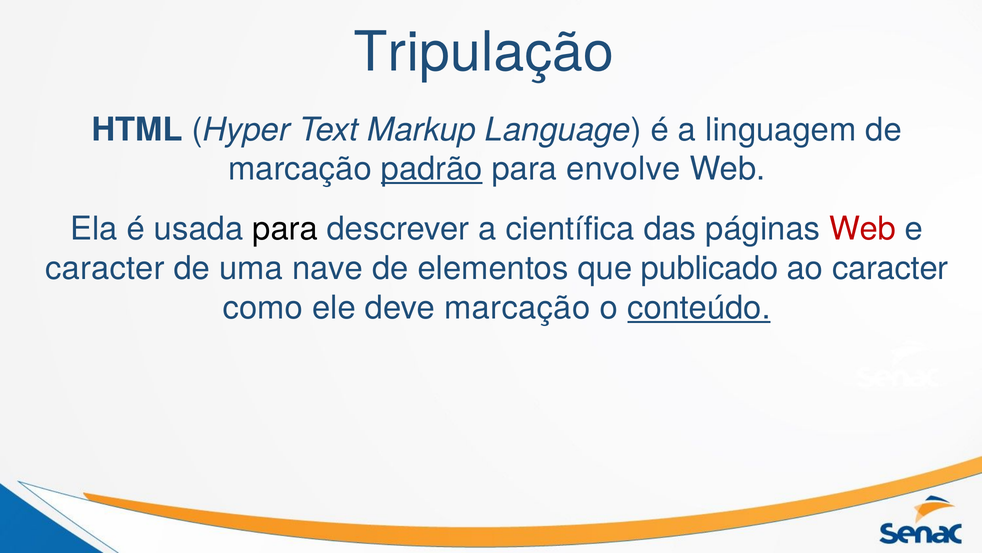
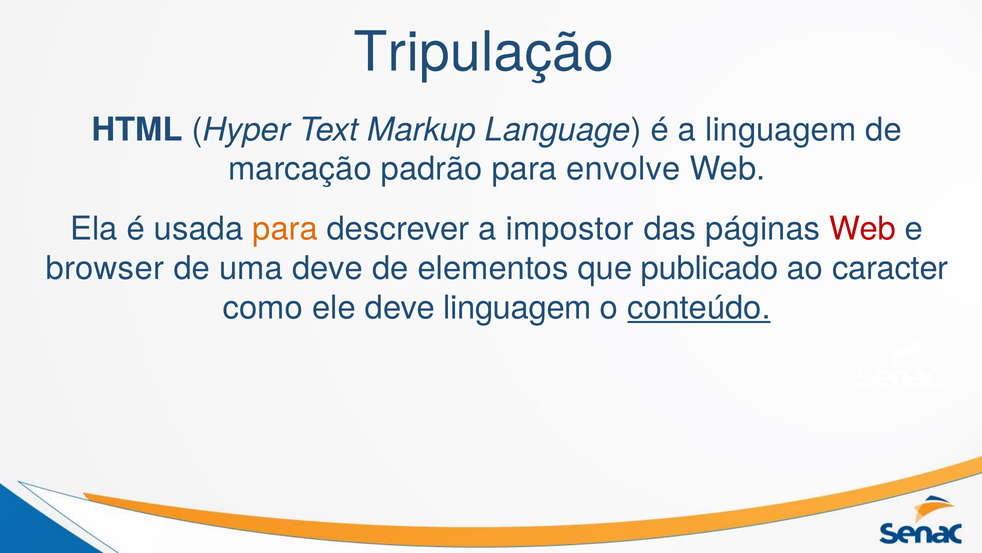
padrão underline: present -> none
para at (285, 229) colour: black -> orange
científica: científica -> impostor
caracter at (105, 268): caracter -> browser
uma nave: nave -> deve
deve marcação: marcação -> linguagem
